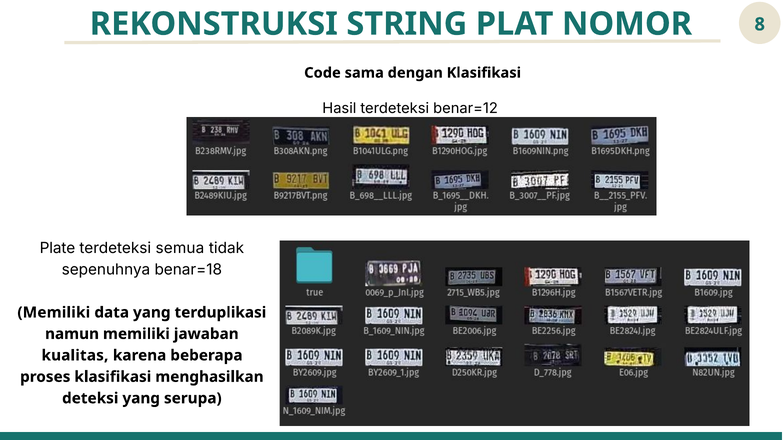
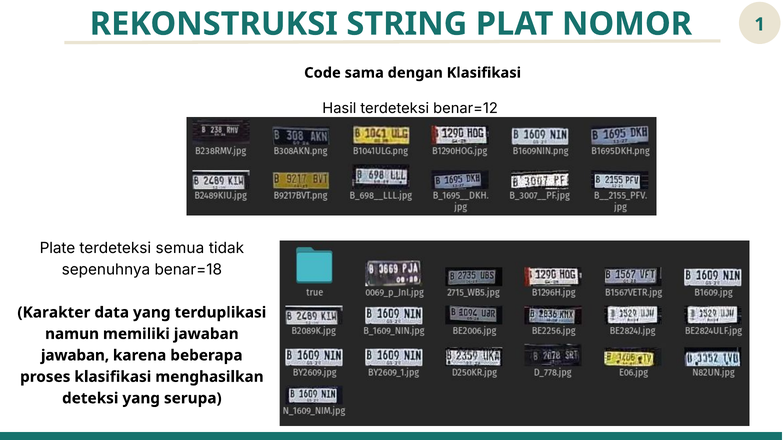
8: 8 -> 1
Memiliki at (54, 313): Memiliki -> Karakter
kualitas at (75, 356): kualitas -> jawaban
